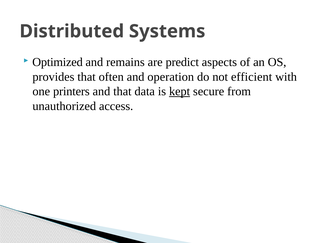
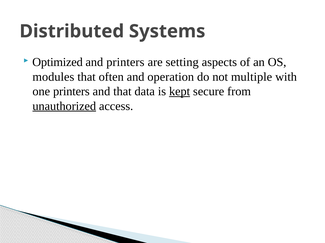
and remains: remains -> printers
predict: predict -> setting
provides: provides -> modules
efficient: efficient -> multiple
unauthorized underline: none -> present
